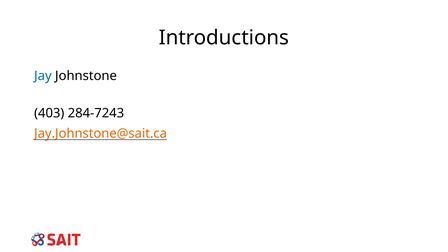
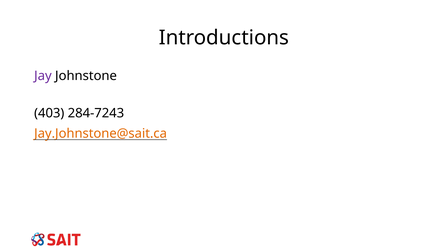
Jay colour: blue -> purple
